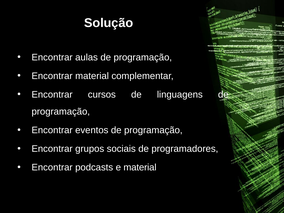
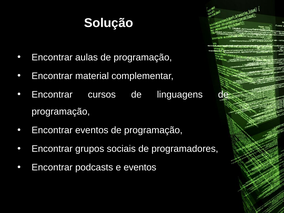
e material: material -> eventos
